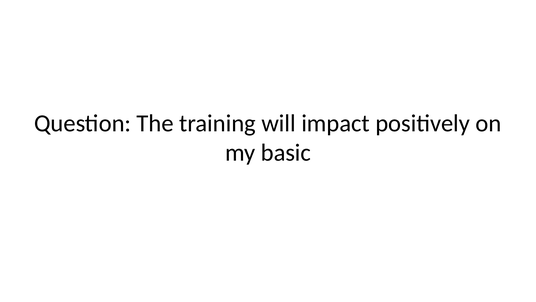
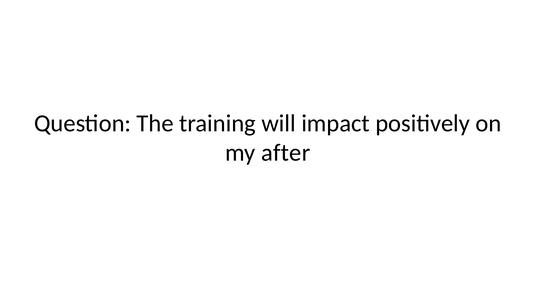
basic: basic -> after
